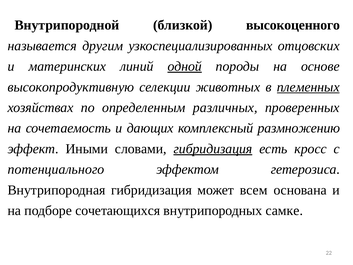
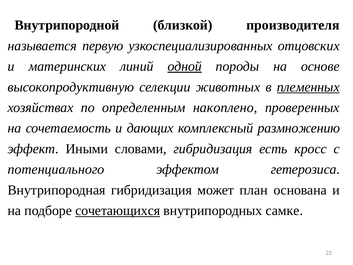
высокоценного: высокоценного -> производителя
другим: другим -> первую
различных: различных -> накоплено
гибридизация at (213, 149) underline: present -> none
всем: всем -> план
сочетающихся underline: none -> present
